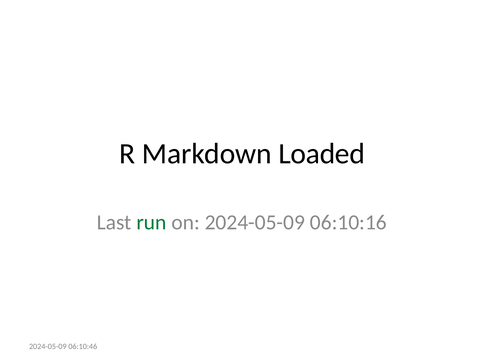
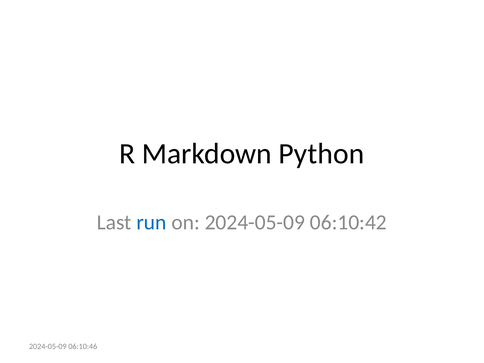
Loaded: Loaded -> Python
run colour: green -> blue
06:10:16: 06:10:16 -> 06:10:42
